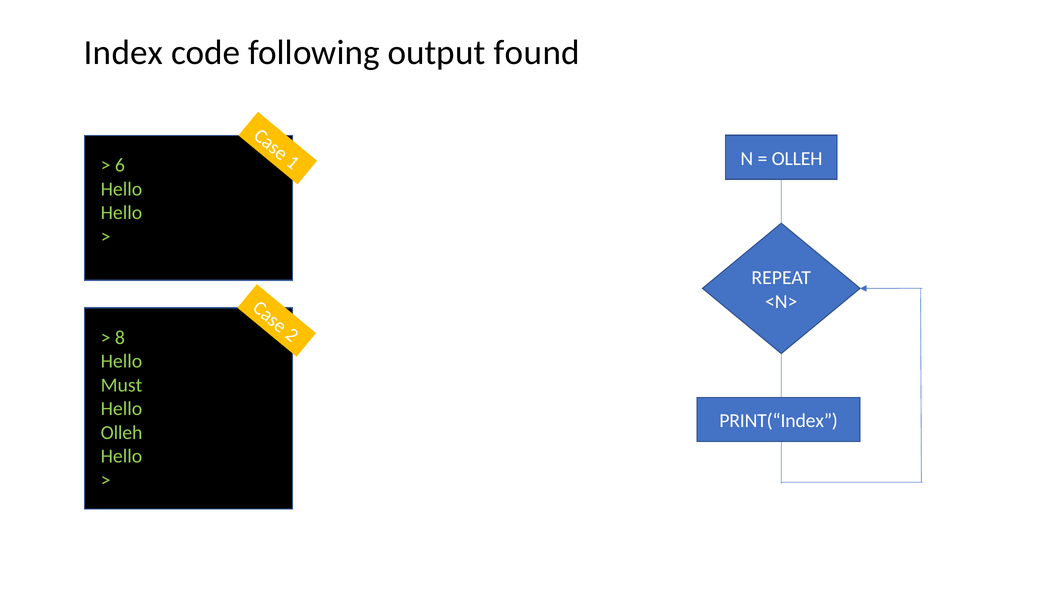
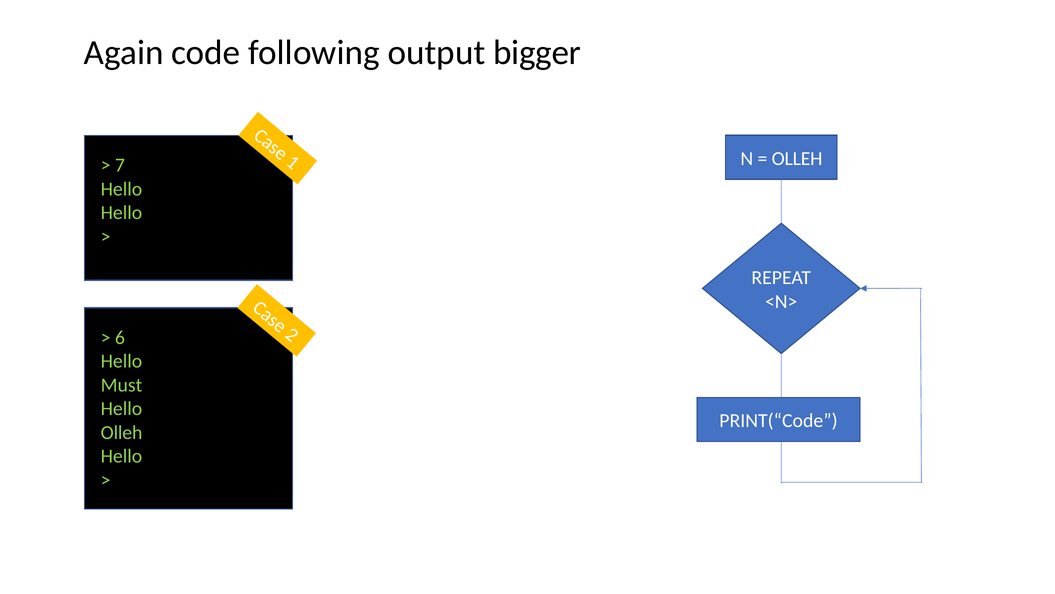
Index: Index -> Again
found: found -> bigger
6: 6 -> 7
8: 8 -> 6
PRINT(“Index: PRINT(“Index -> PRINT(“Code
